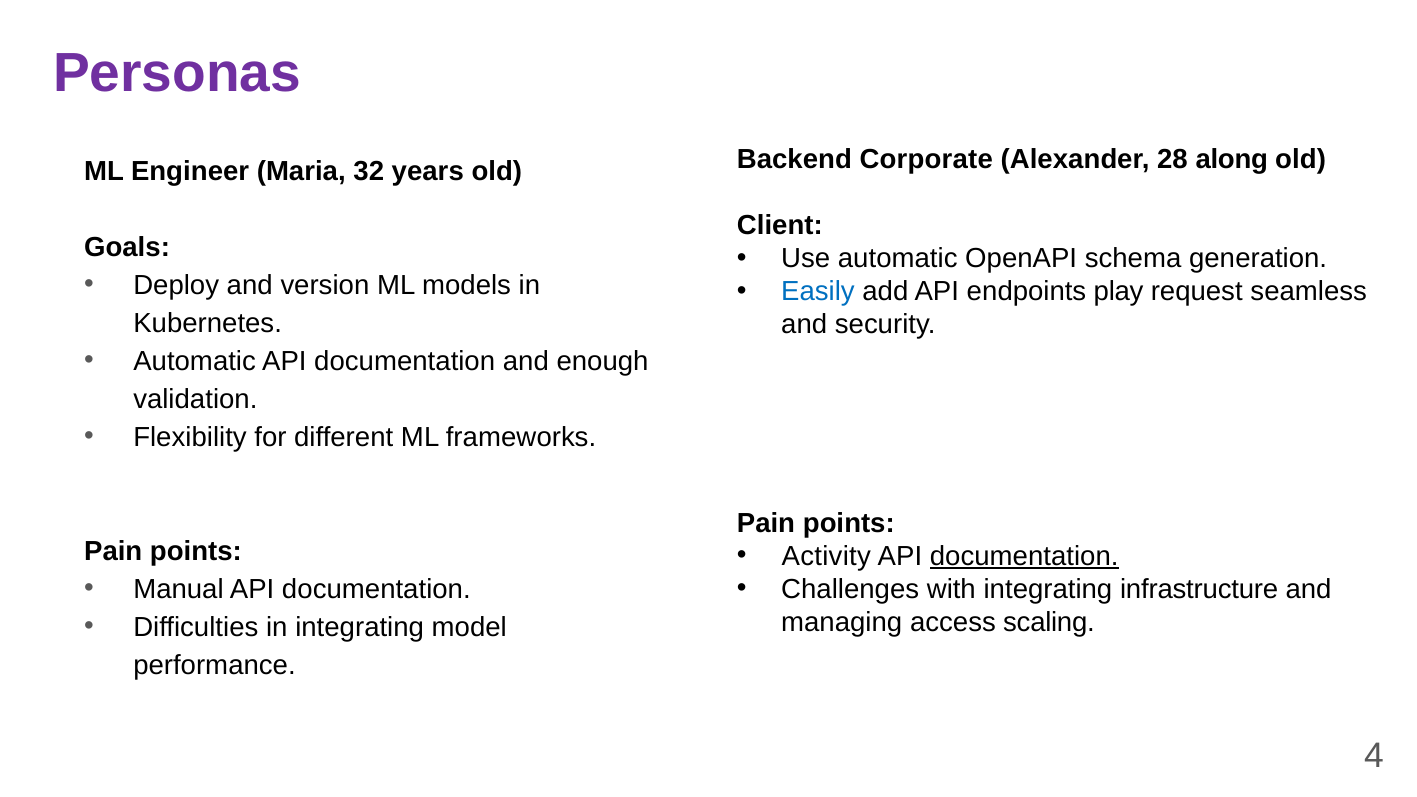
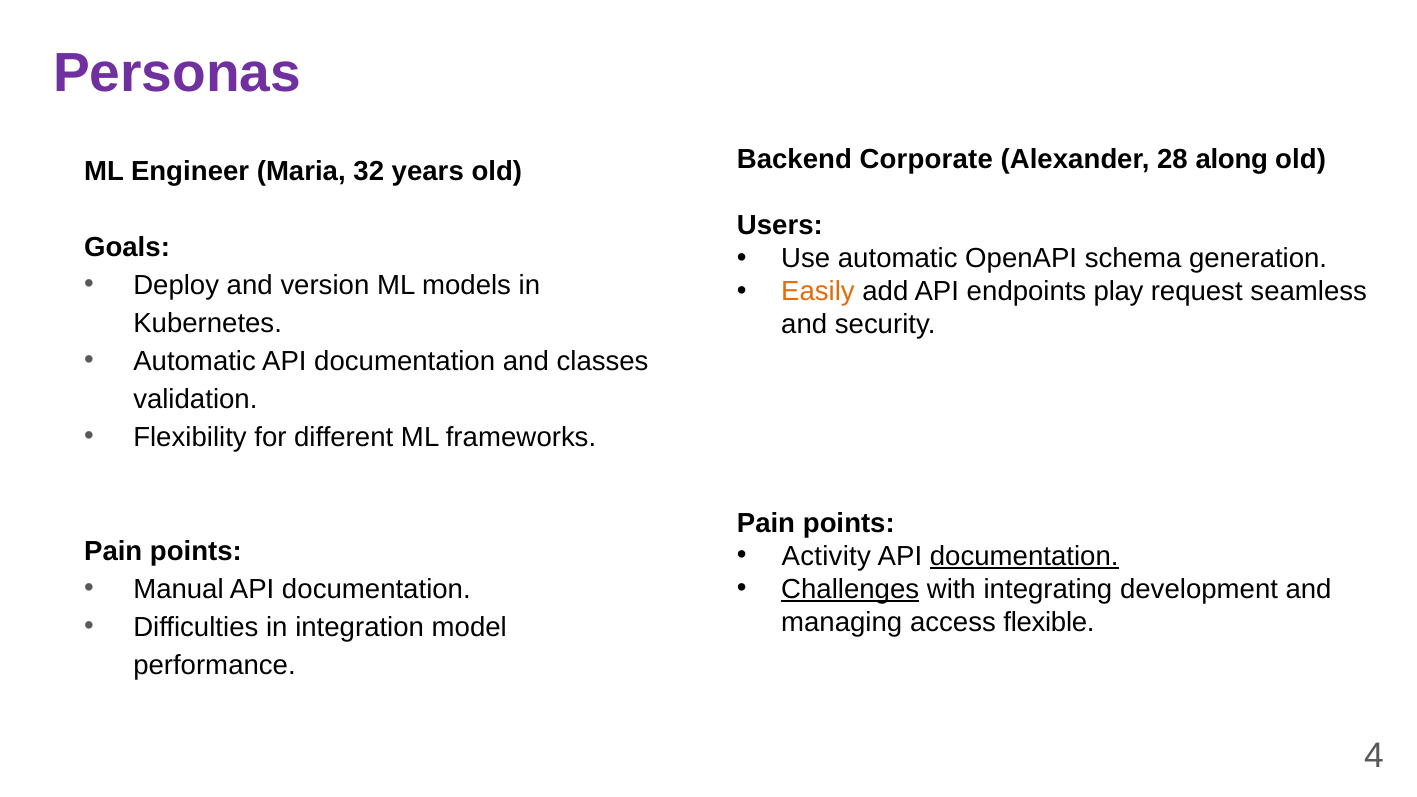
Client: Client -> Users
Easily colour: blue -> orange
enough: enough -> classes
Challenges underline: none -> present
infrastructure: infrastructure -> development
scaling: scaling -> flexible
in integrating: integrating -> integration
